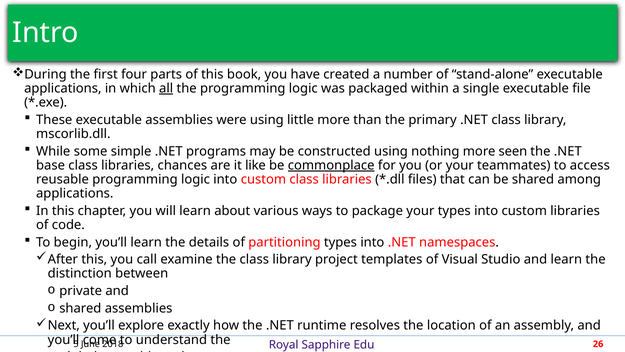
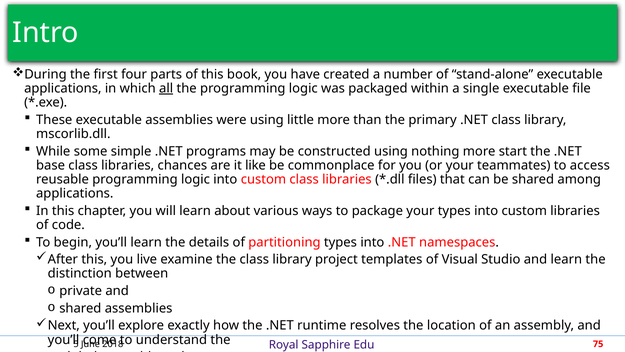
seen: seen -> start
commonplace underline: present -> none
call: call -> live
26: 26 -> 75
